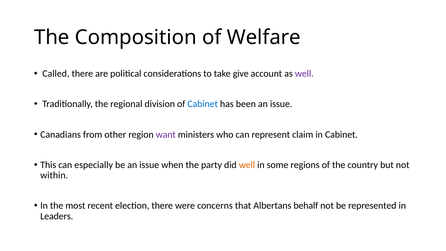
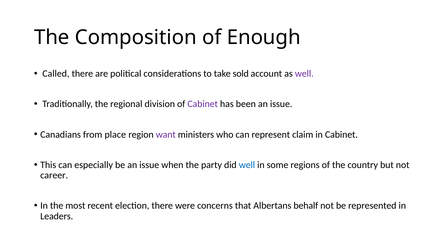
Welfare: Welfare -> Enough
give: give -> sold
Cabinet at (203, 104) colour: blue -> purple
other: other -> place
well at (247, 165) colour: orange -> blue
within: within -> career
